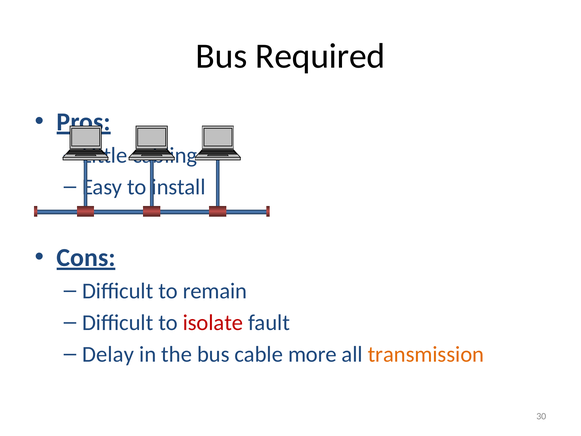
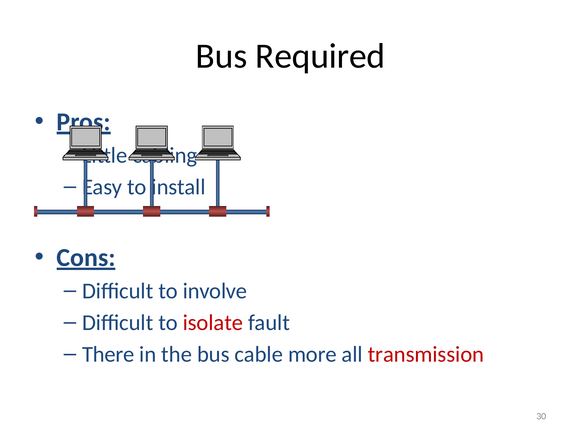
remain: remain -> involve
Delay: Delay -> There
transmission colour: orange -> red
